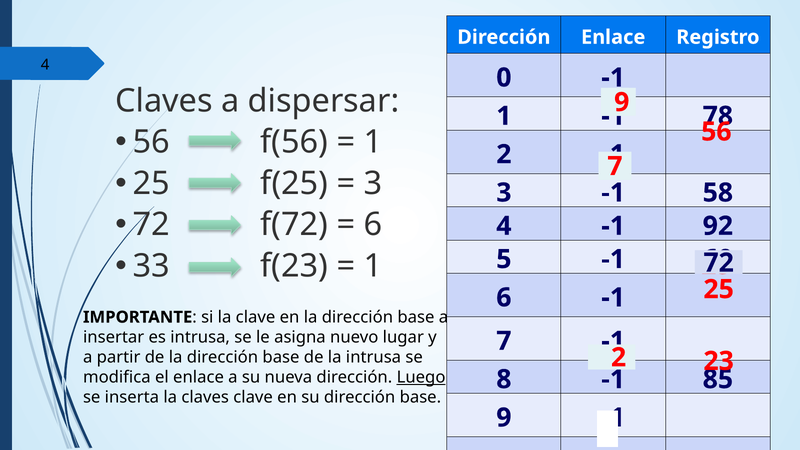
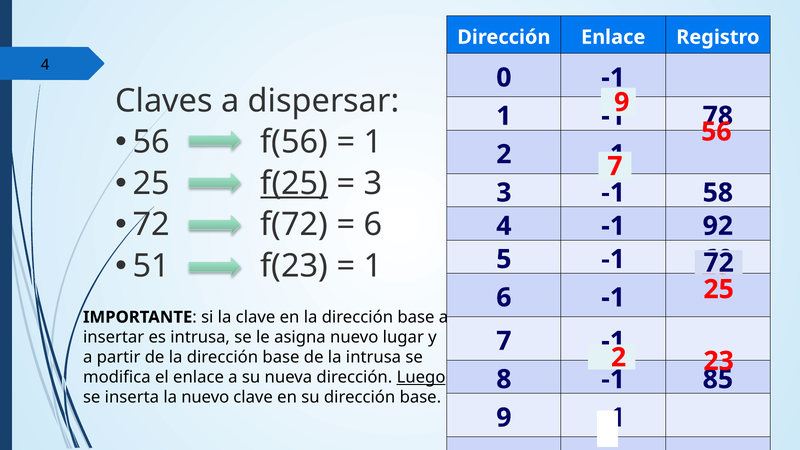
f(25 underline: none -> present
33: 33 -> 51
la claves: claves -> nuevo
